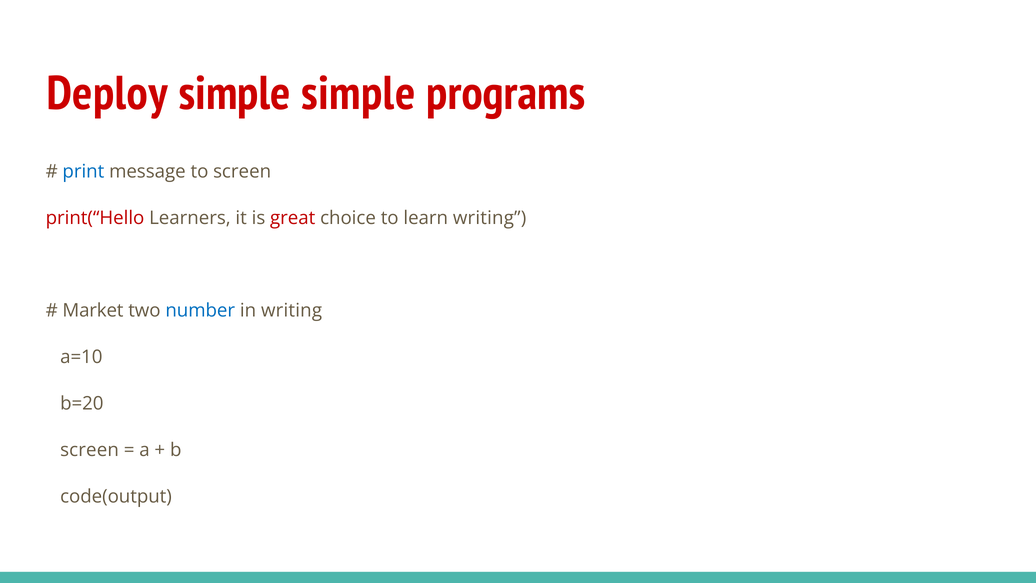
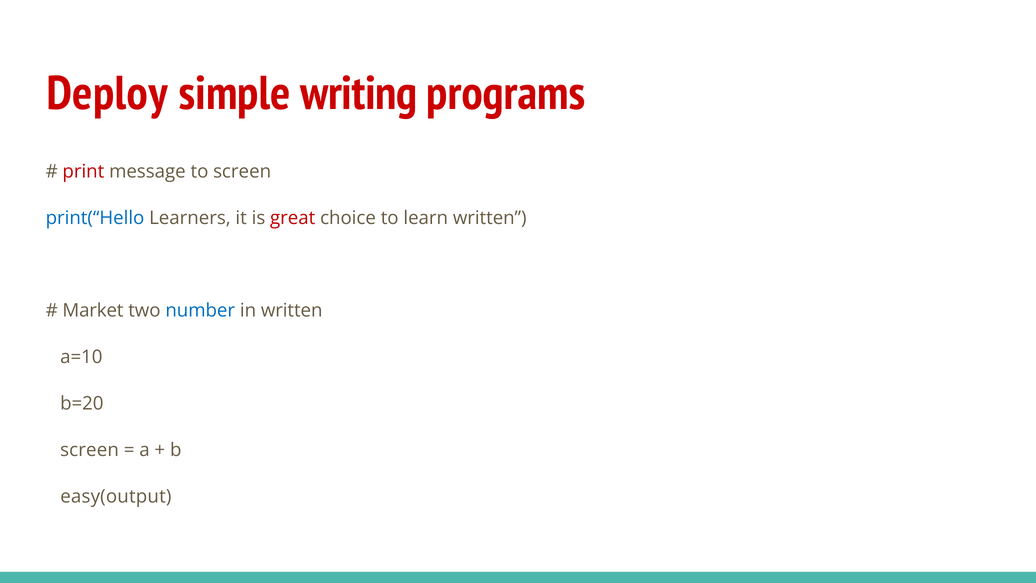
simple simple: simple -> writing
print colour: blue -> red
print(“Hello colour: red -> blue
learn writing: writing -> written
in writing: writing -> written
code(output: code(output -> easy(output
